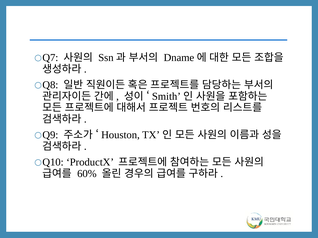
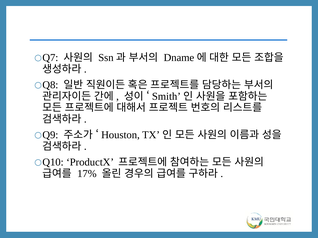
60%: 60% -> 17%
